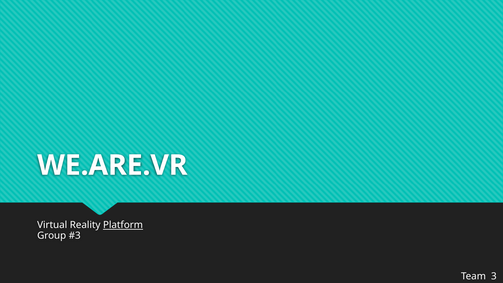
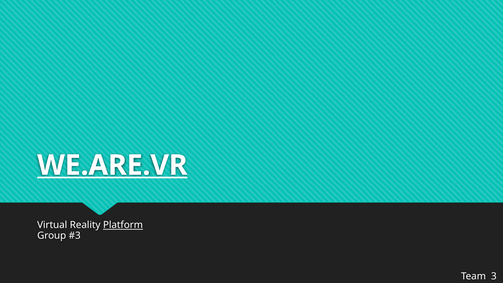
WE.ARE.VR underline: none -> present
